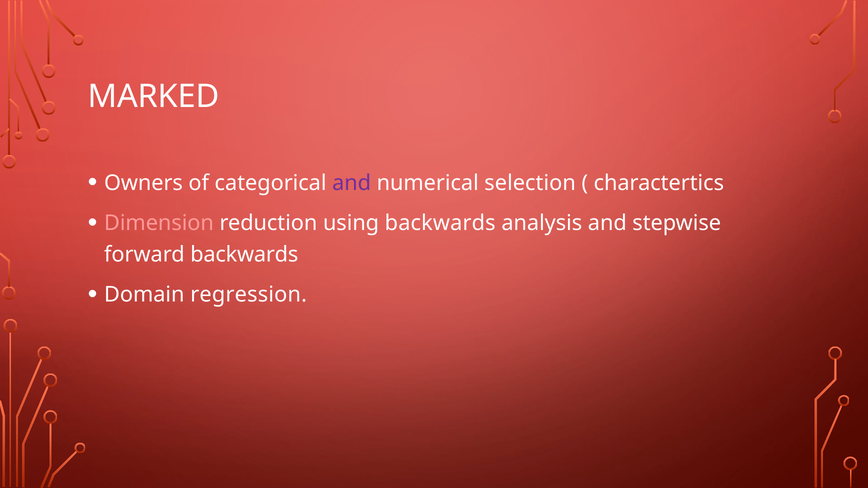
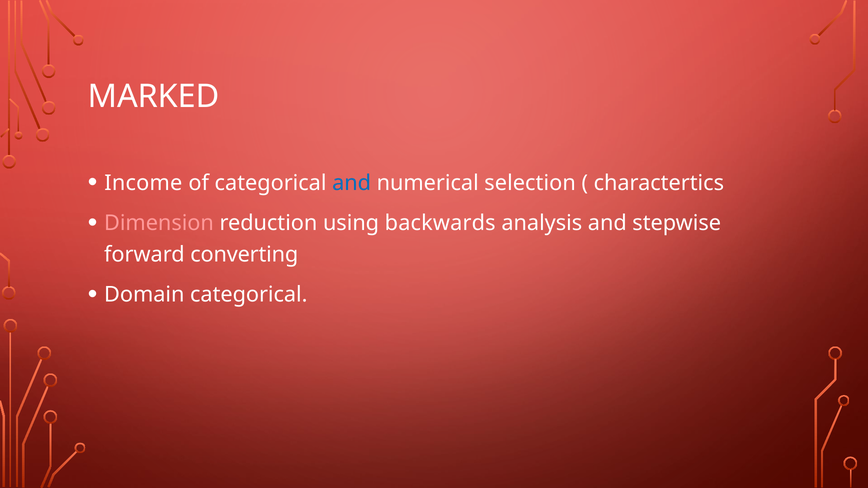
Owners: Owners -> Income
and at (352, 183) colour: purple -> blue
forward backwards: backwards -> converting
Domain regression: regression -> categorical
